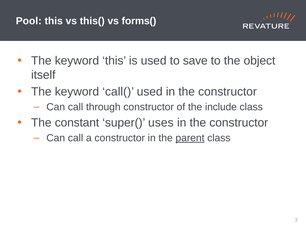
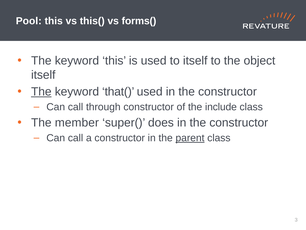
to save: save -> itself
The at (41, 92) underline: none -> present
call(: call( -> that(
constant: constant -> member
uses: uses -> does
